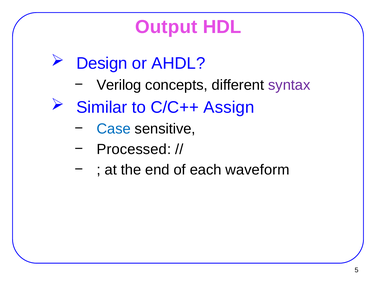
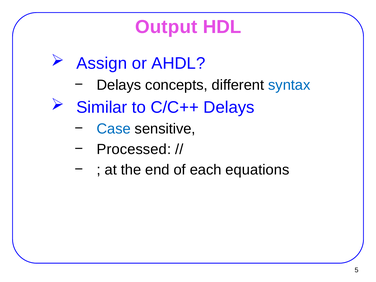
Design: Design -> Assign
Verilog at (119, 85): Verilog -> Delays
syntax colour: purple -> blue
C/C++ Assign: Assign -> Delays
waveform: waveform -> equations
